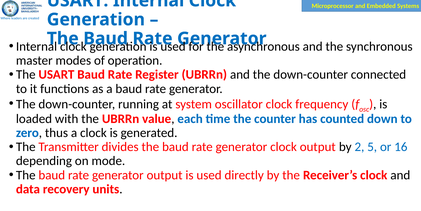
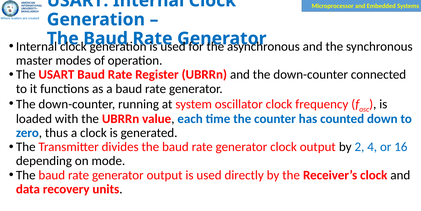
5: 5 -> 4
